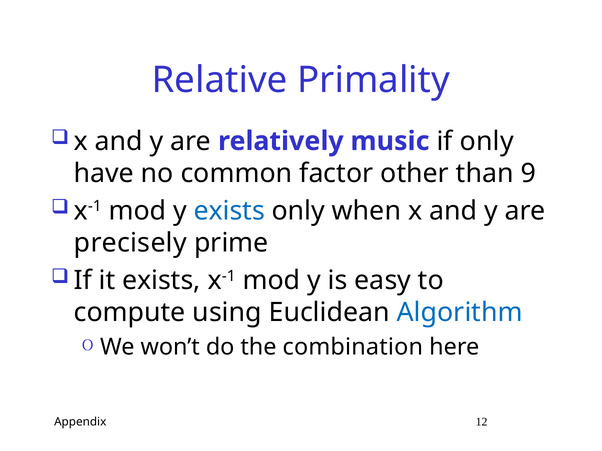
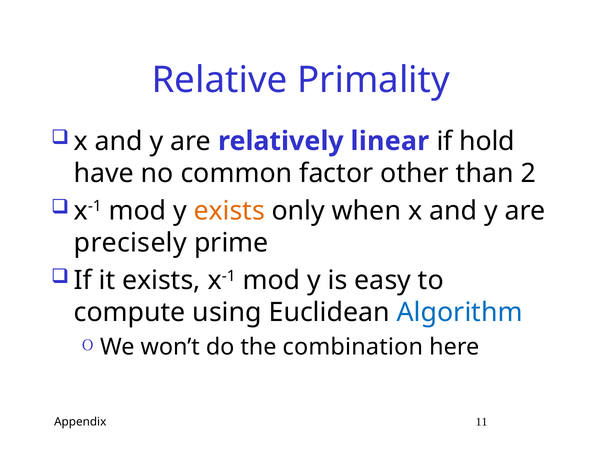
music: music -> linear
if only: only -> hold
9: 9 -> 2
exists at (229, 211) colour: blue -> orange
12: 12 -> 11
